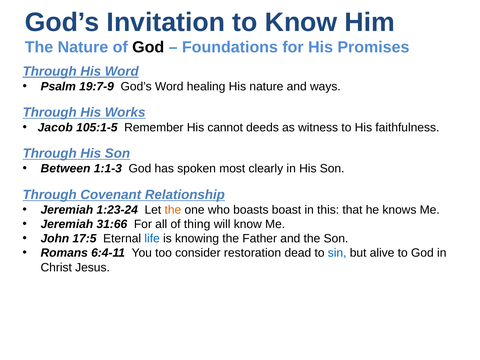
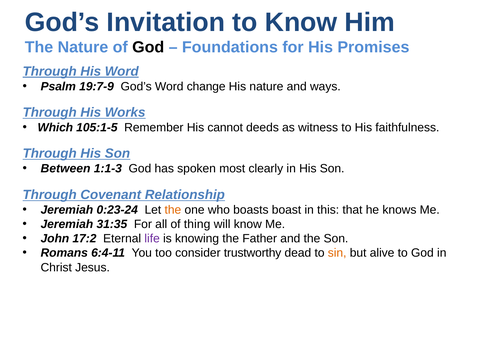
healing: healing -> change
Jacob: Jacob -> Which
1:23-24: 1:23-24 -> 0:23-24
31:66: 31:66 -> 31:35
17:5: 17:5 -> 17:2
life colour: blue -> purple
restoration: restoration -> trustworthy
sin colour: blue -> orange
